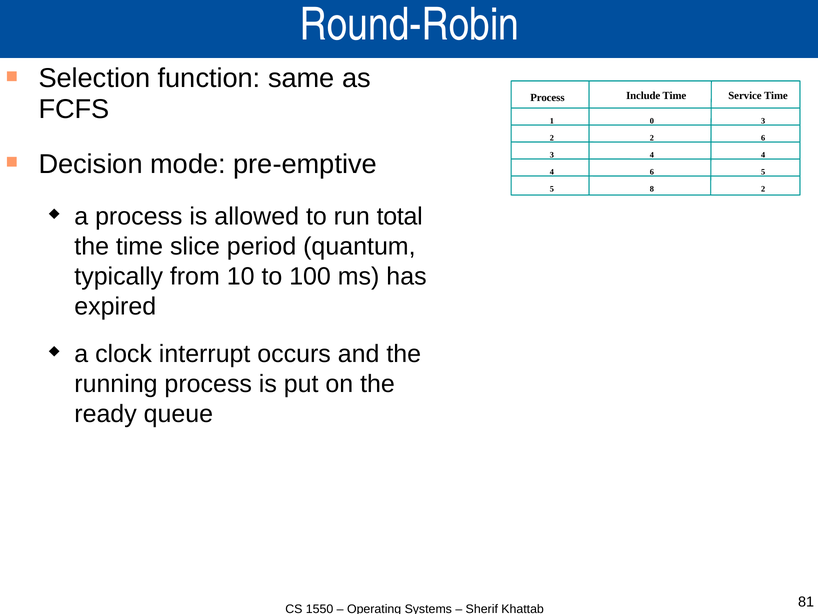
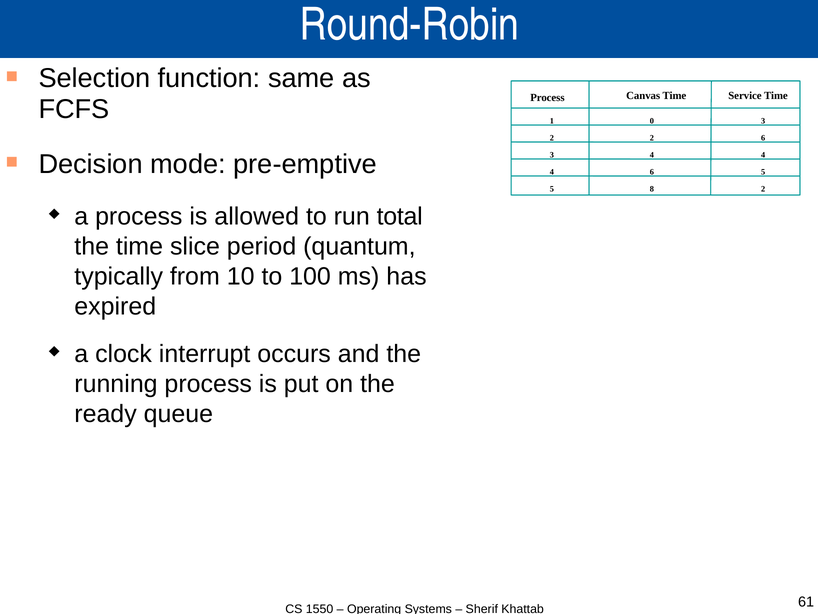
Include: Include -> Canvas
81: 81 -> 61
